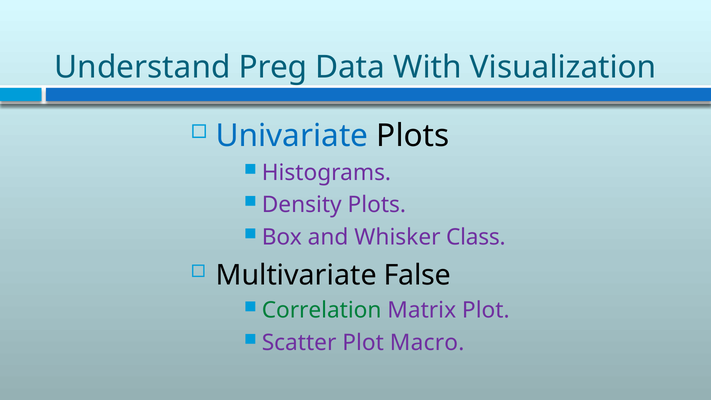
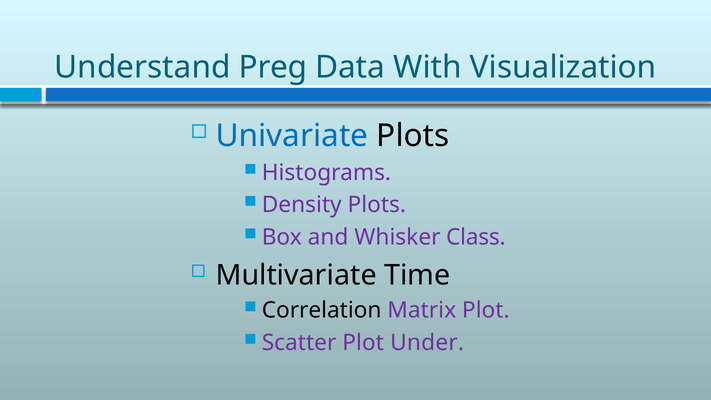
False: False -> Time
Correlation colour: green -> black
Macro: Macro -> Under
